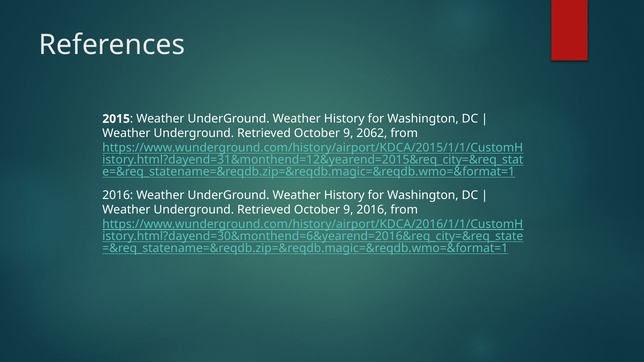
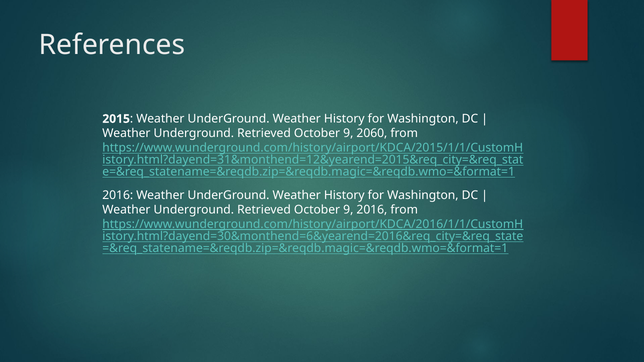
2062: 2062 -> 2060
